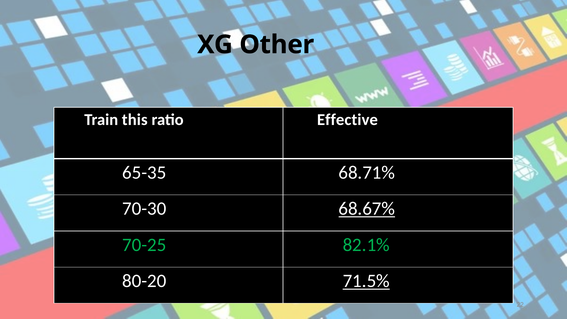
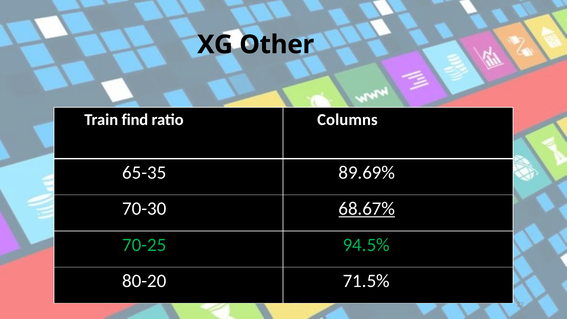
this: this -> find
Effective: Effective -> Columns
68.71%: 68.71% -> 89.69%
82.1%: 82.1% -> 94.5%
71.5% underline: present -> none
